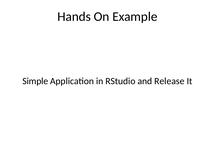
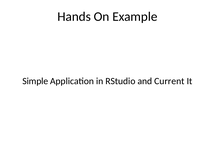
Release: Release -> Current
